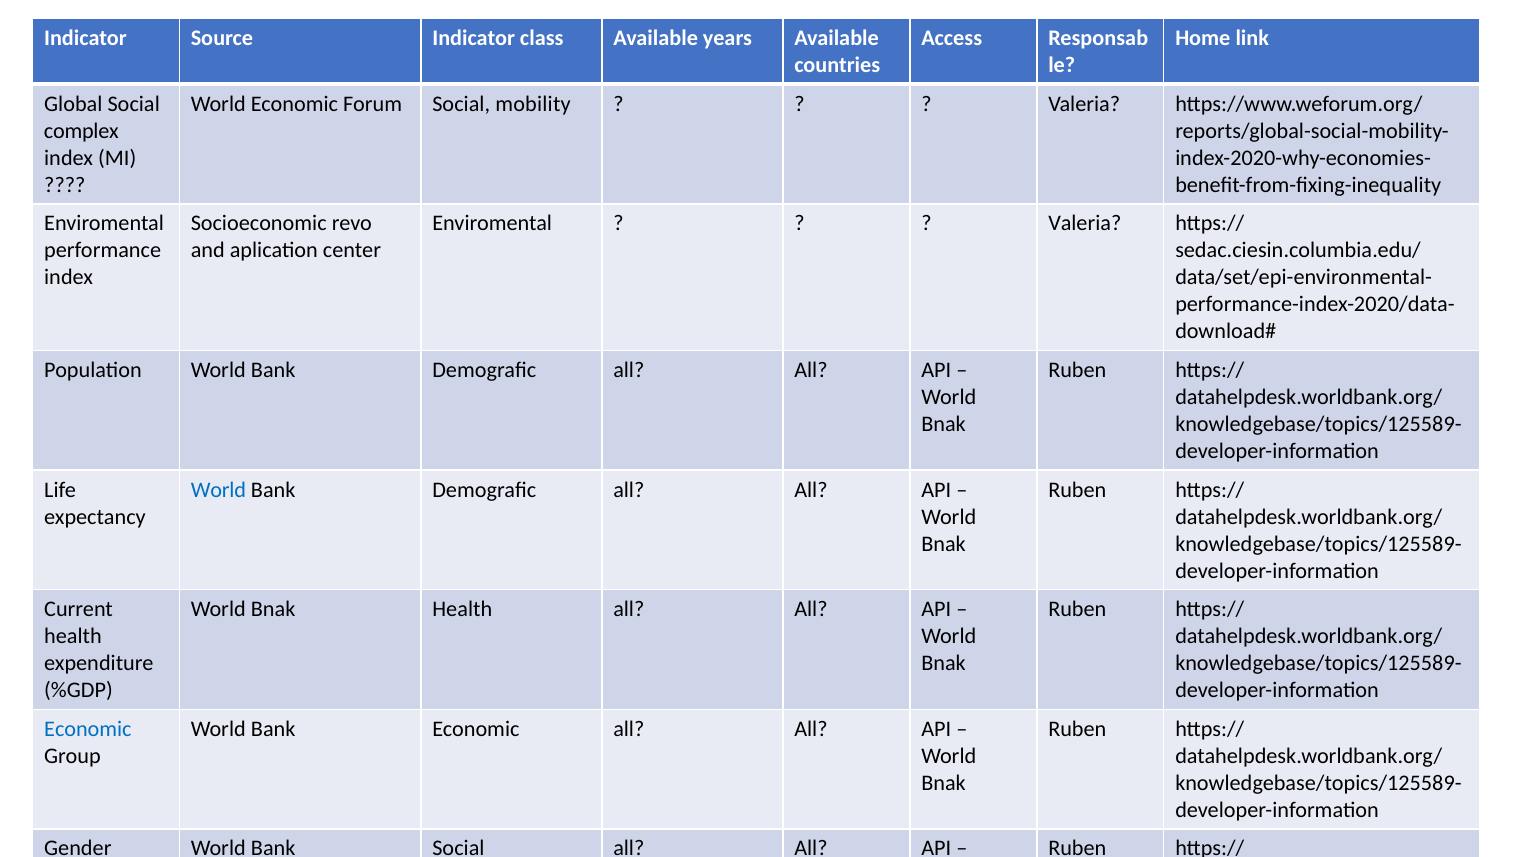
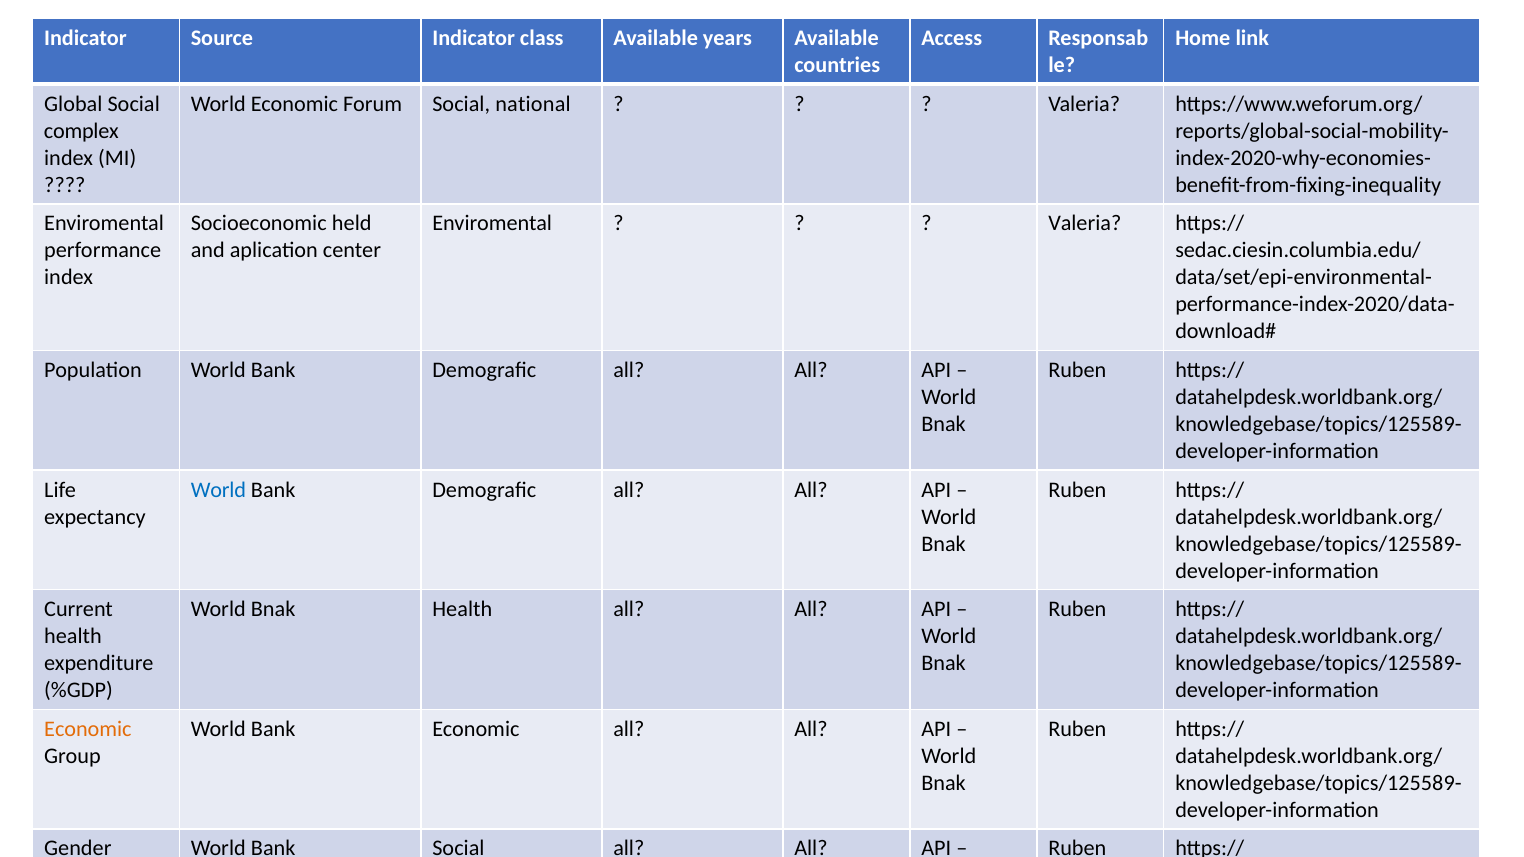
mobility: mobility -> national
revo: revo -> held
Economic at (88, 729) colour: blue -> orange
